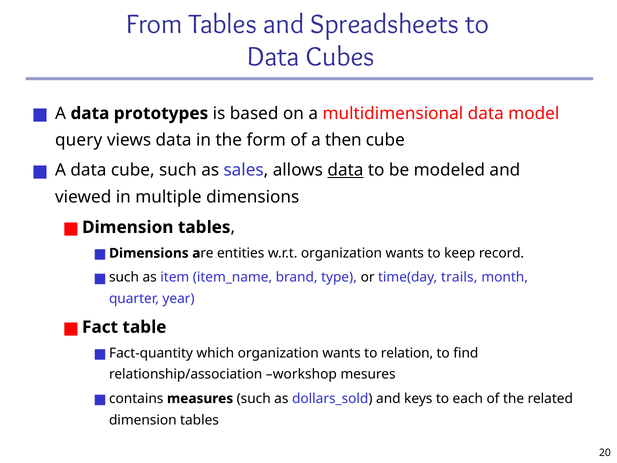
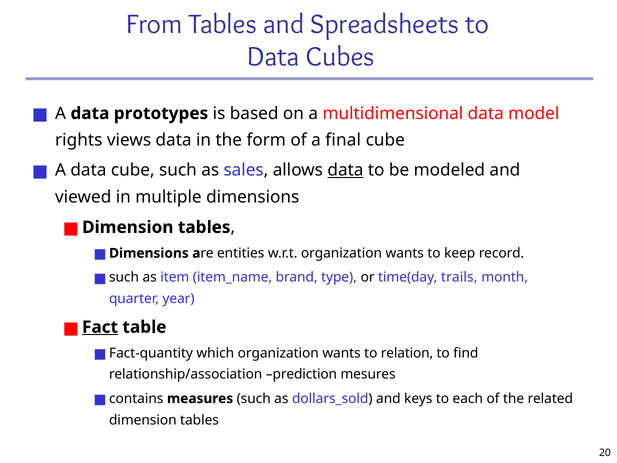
query: query -> rights
then: then -> final
Fact underline: none -> present
workshop: workshop -> prediction
